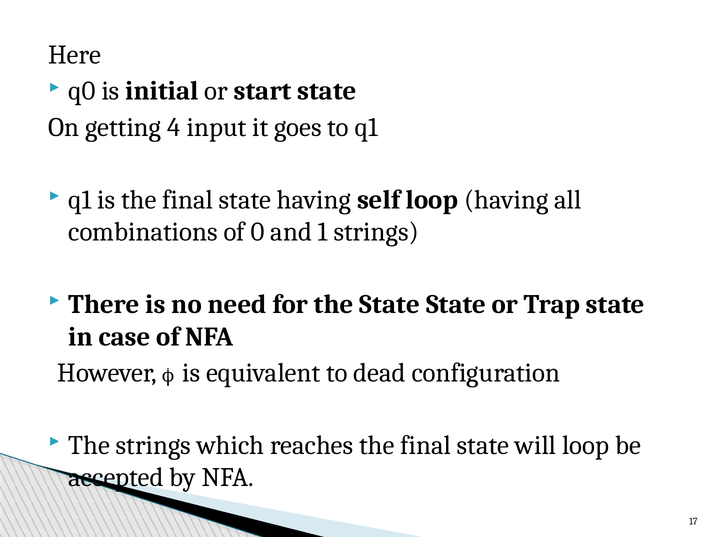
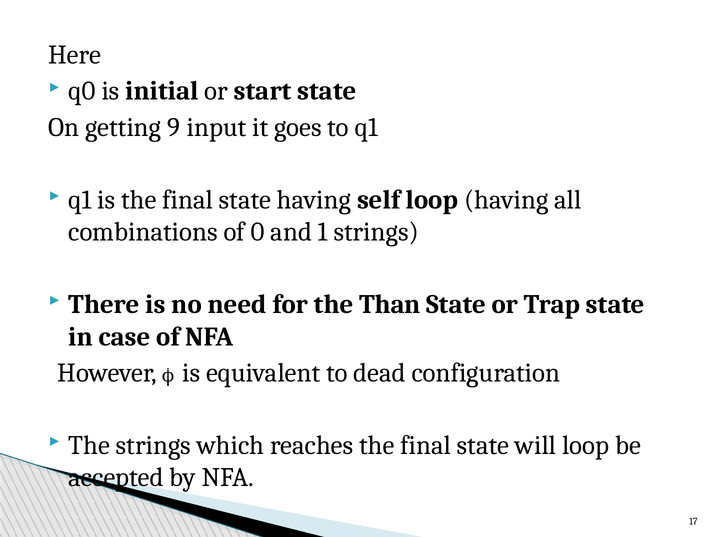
4: 4 -> 9
the State: State -> Than
